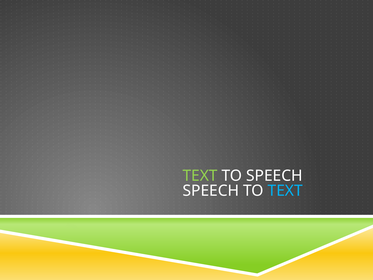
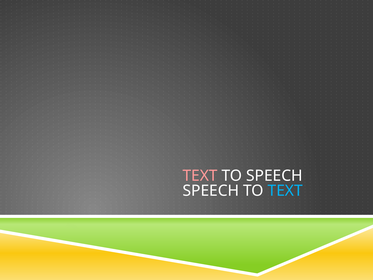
TEXT at (200, 176) colour: light green -> pink
